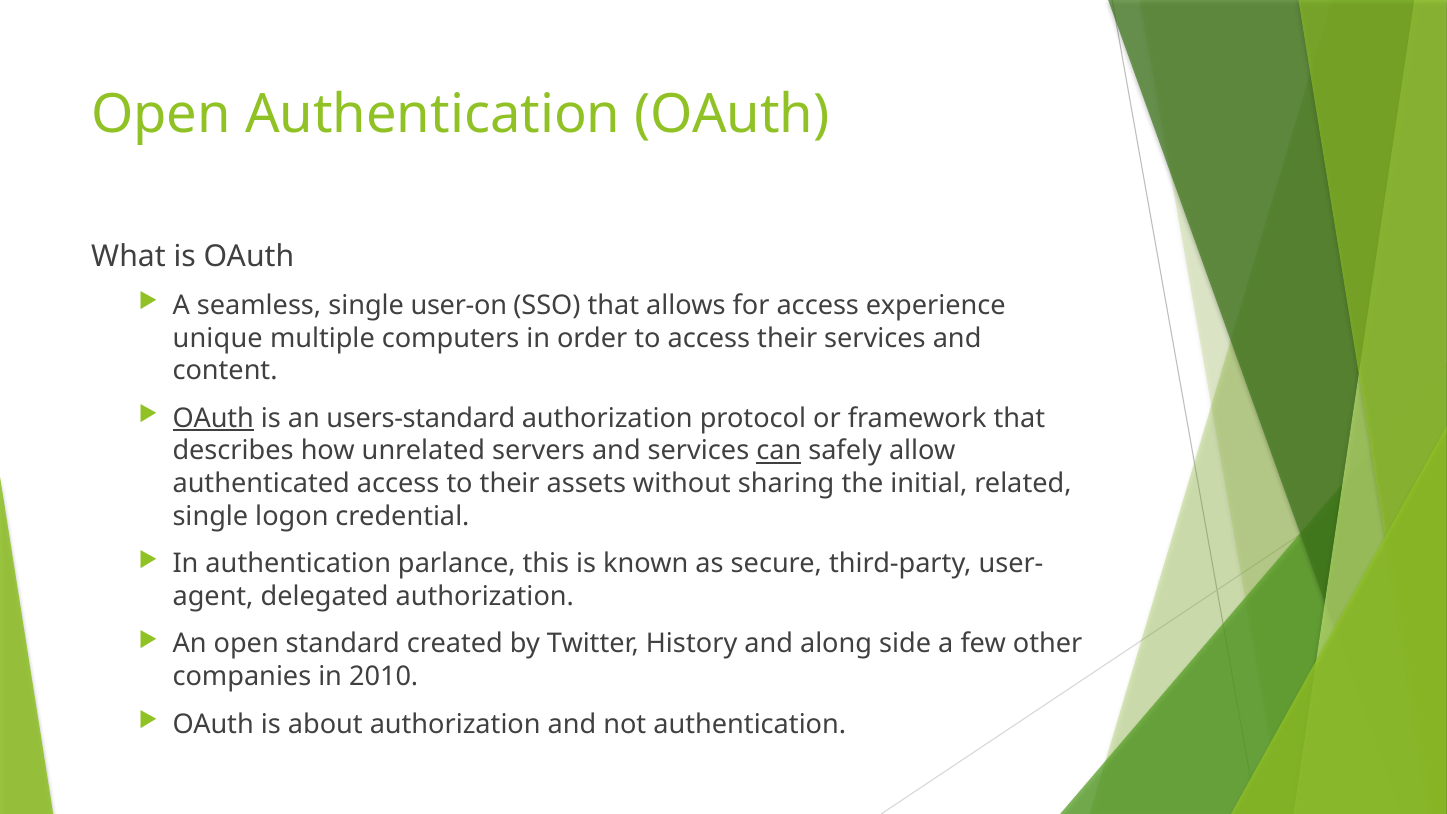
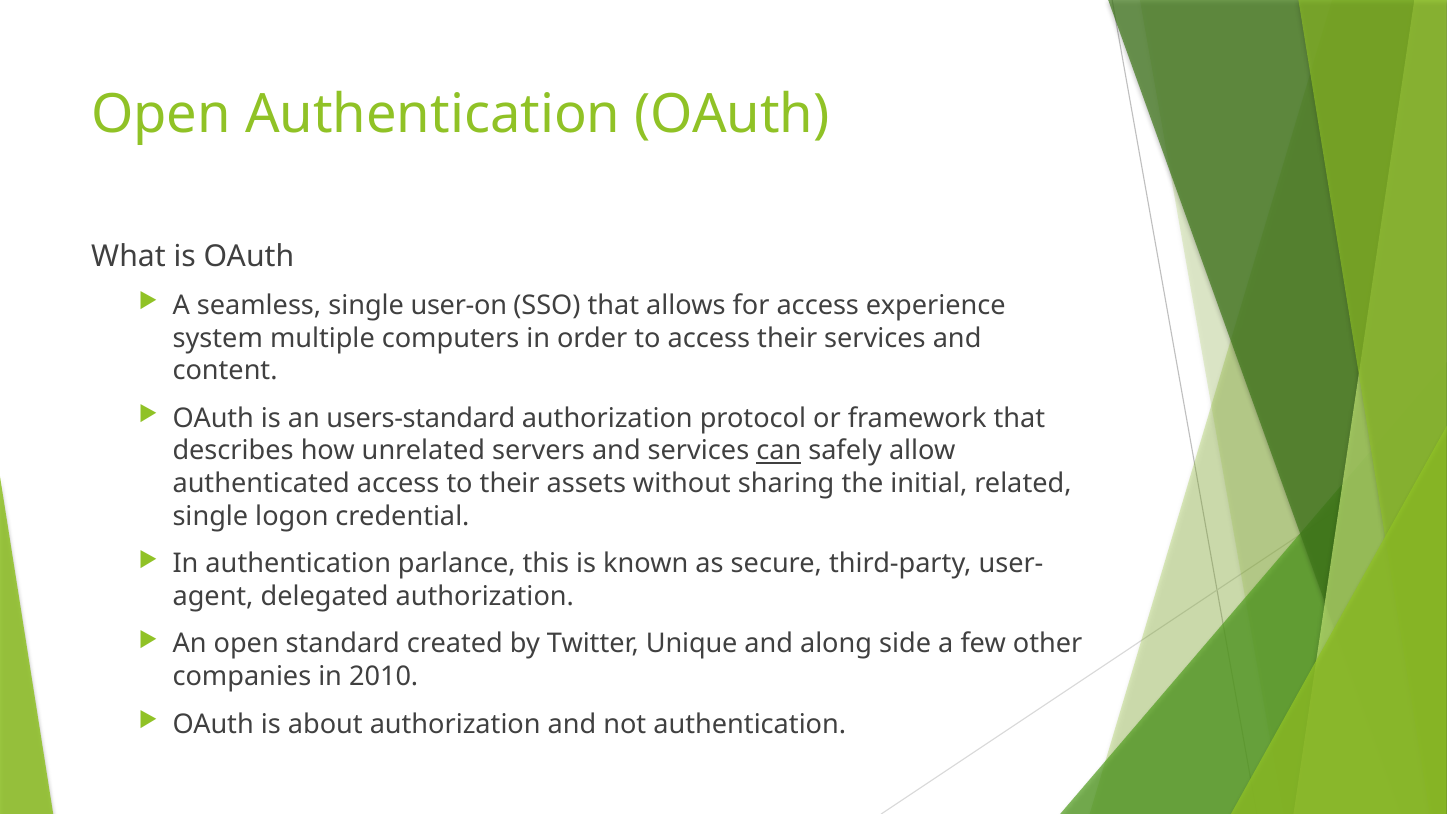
unique: unique -> system
OAuth at (213, 418) underline: present -> none
History: History -> Unique
